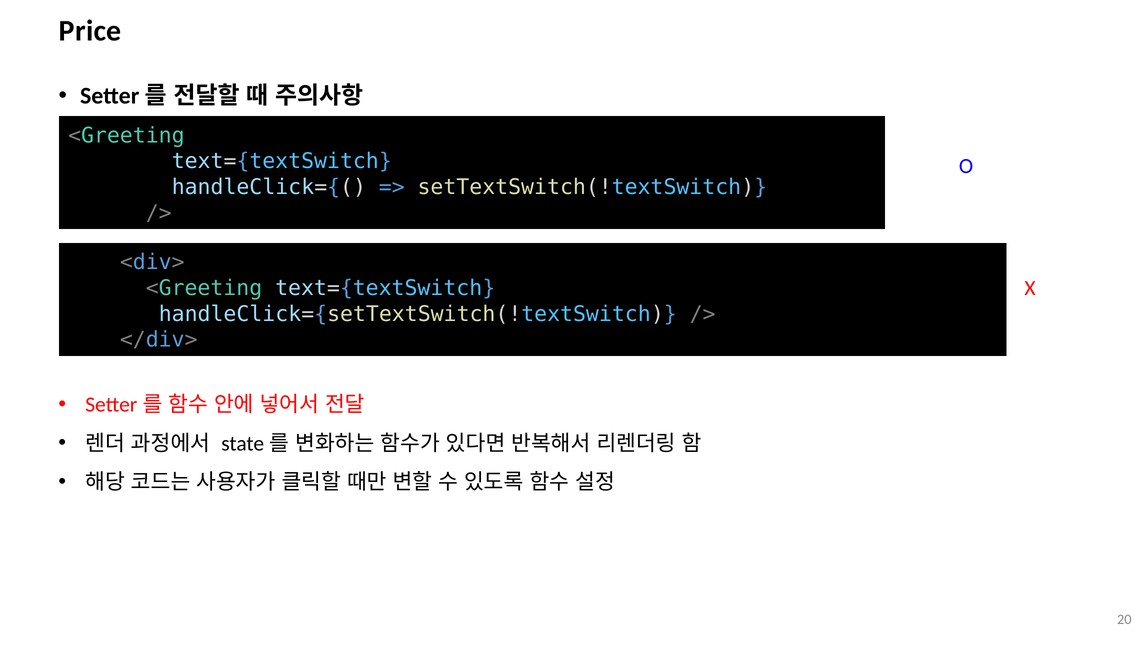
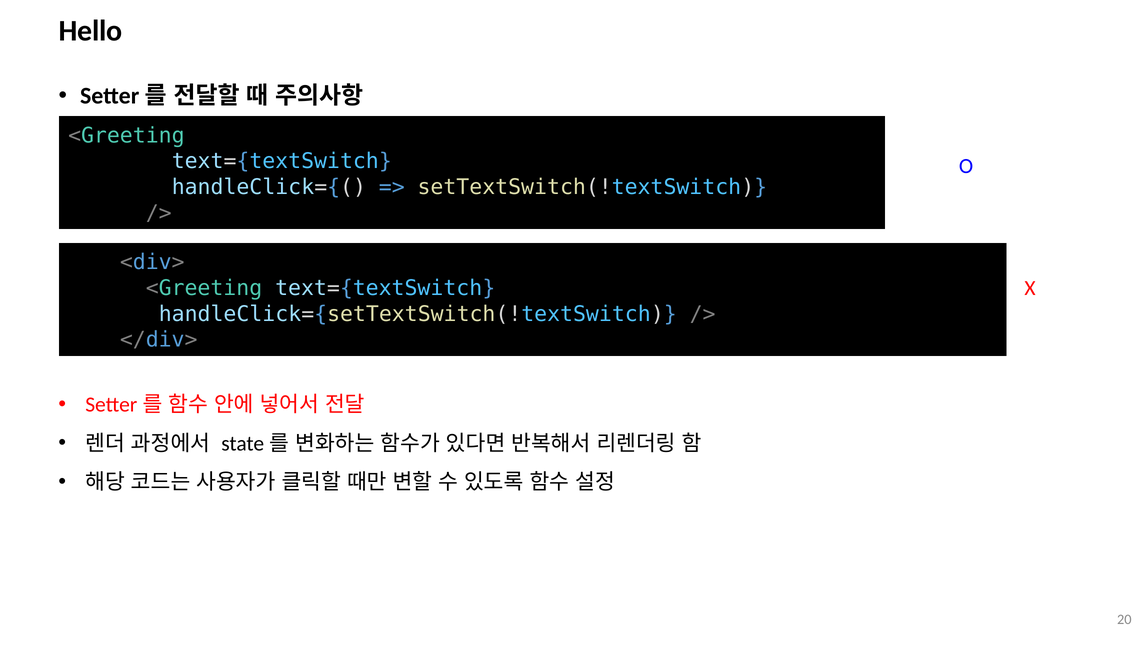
Price: Price -> Hello
